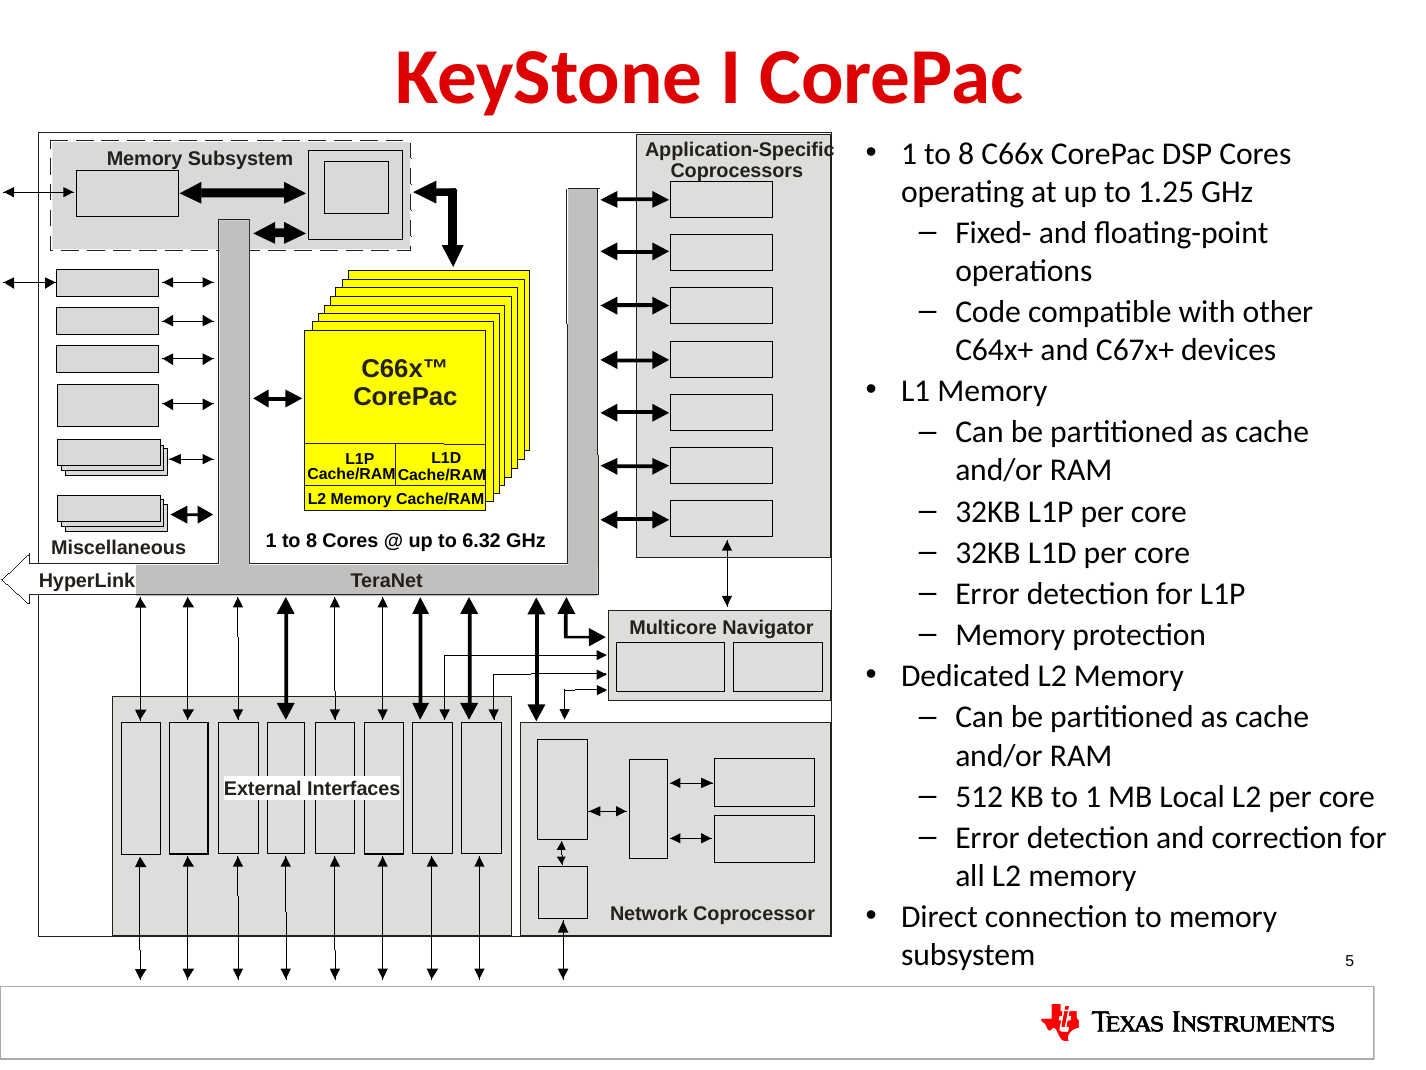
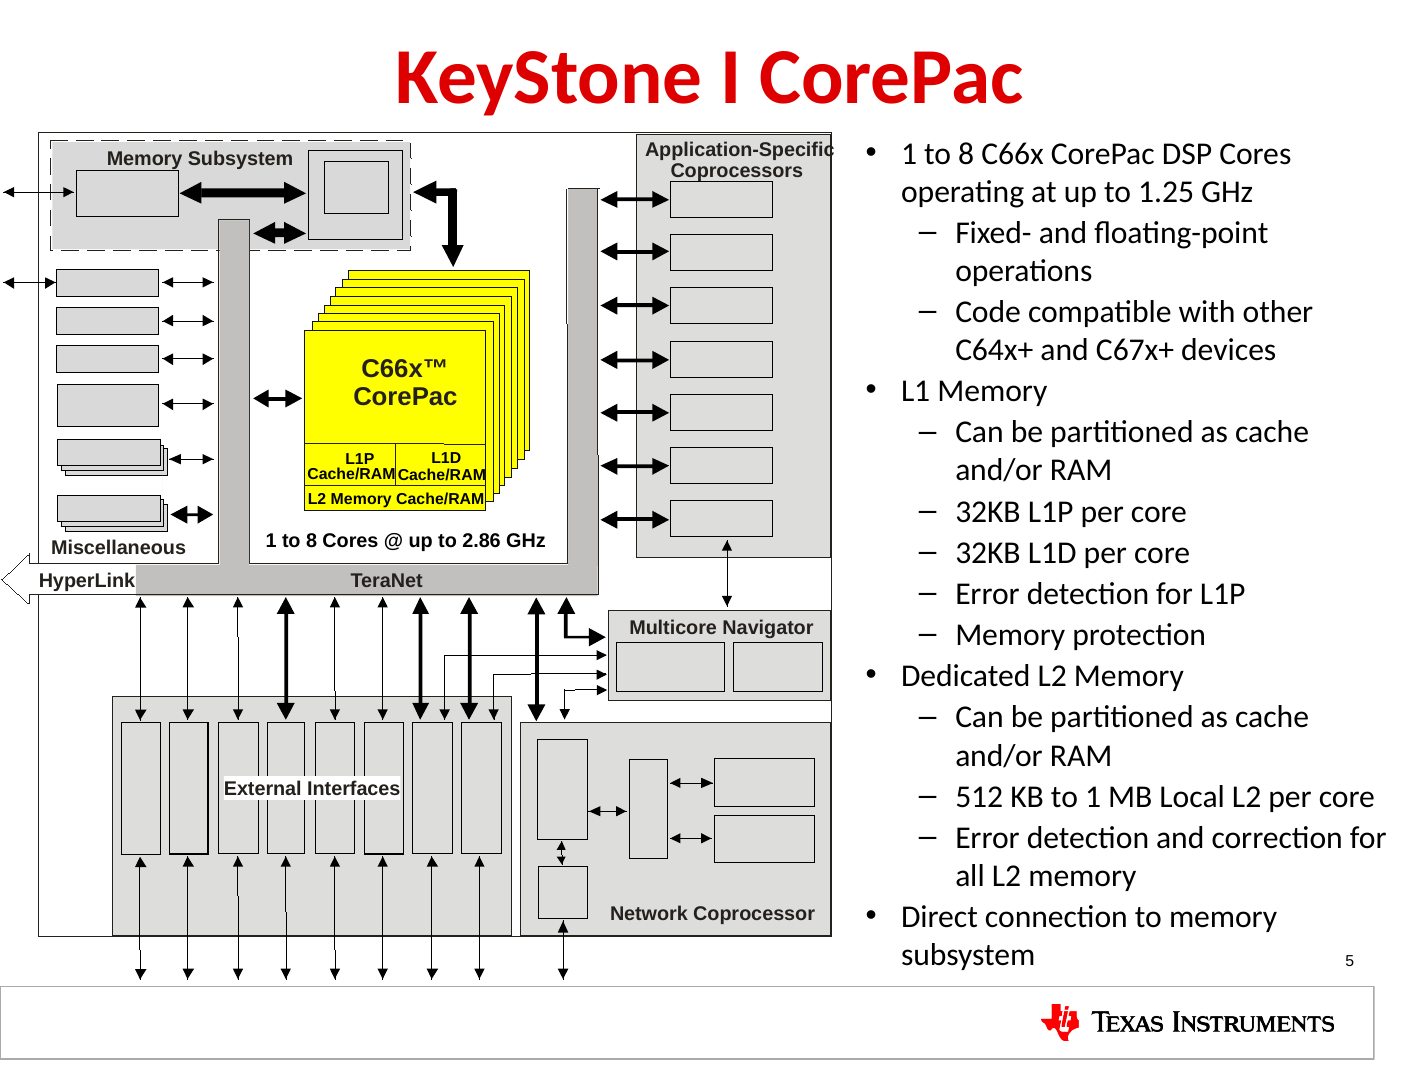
6.32: 6.32 -> 2.86
